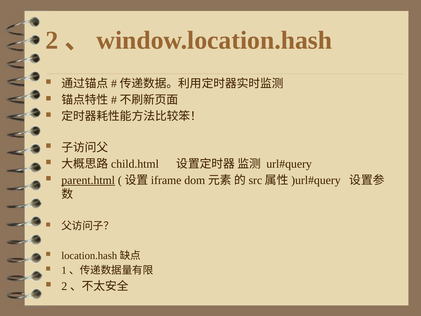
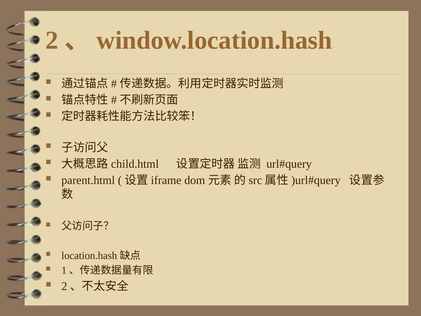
parent.html underline: present -> none
